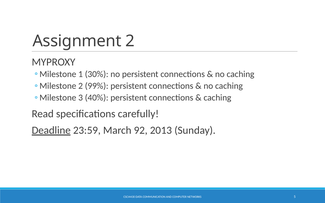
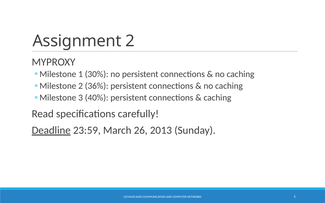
99%: 99% -> 36%
92: 92 -> 26
